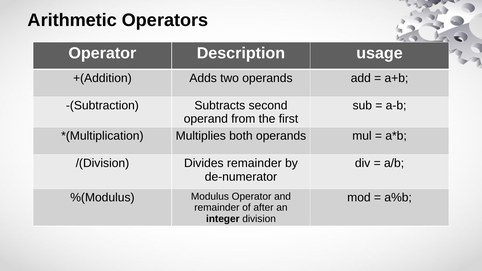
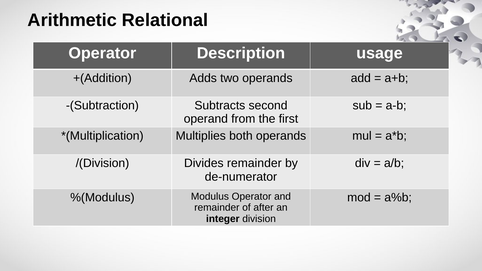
Operators: Operators -> Relational
